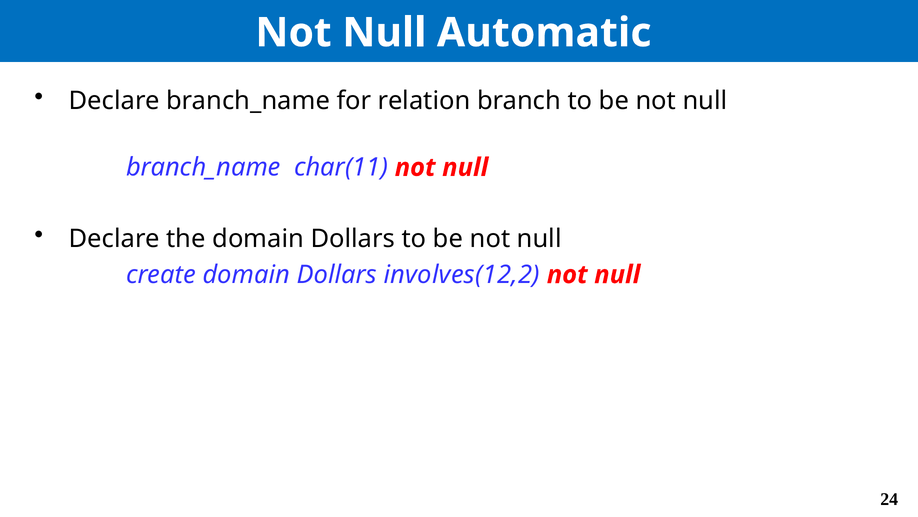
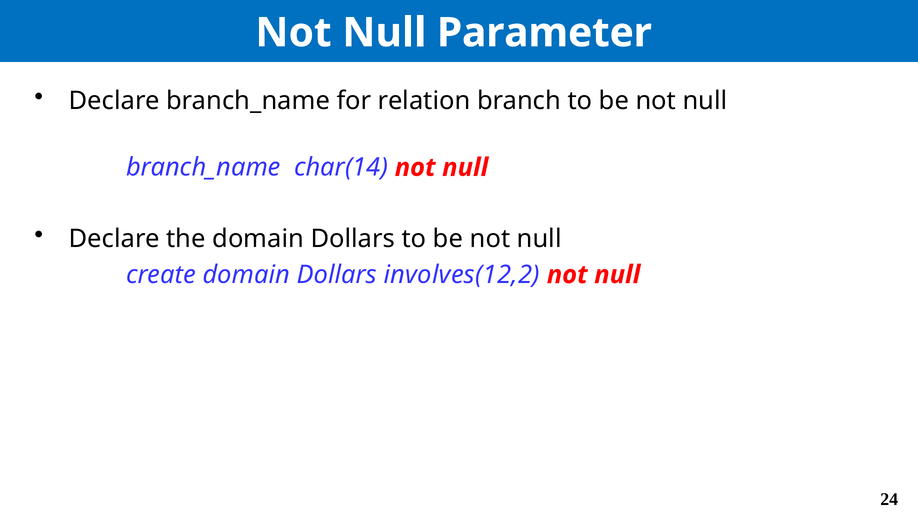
Automatic: Automatic -> Parameter
char(11: char(11 -> char(14
